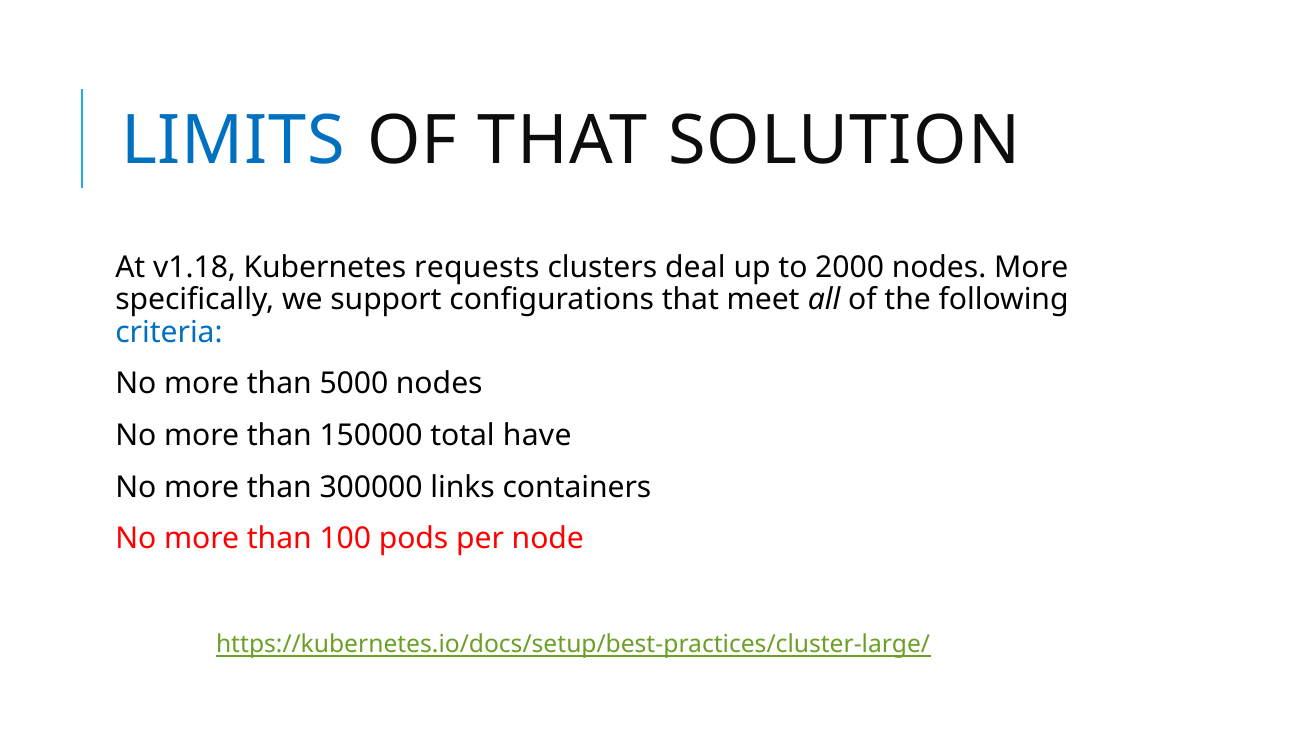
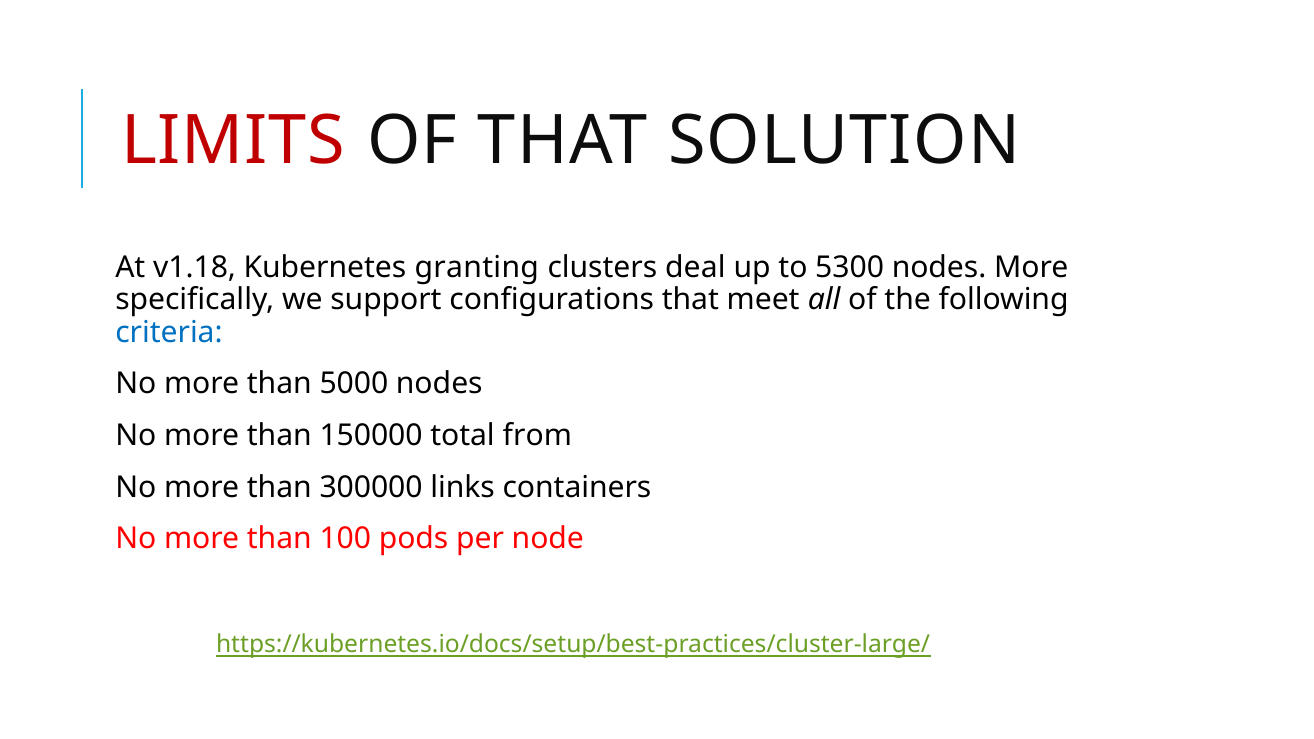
LIMITS colour: blue -> red
requests: requests -> granting
2000: 2000 -> 5300
have: have -> from
